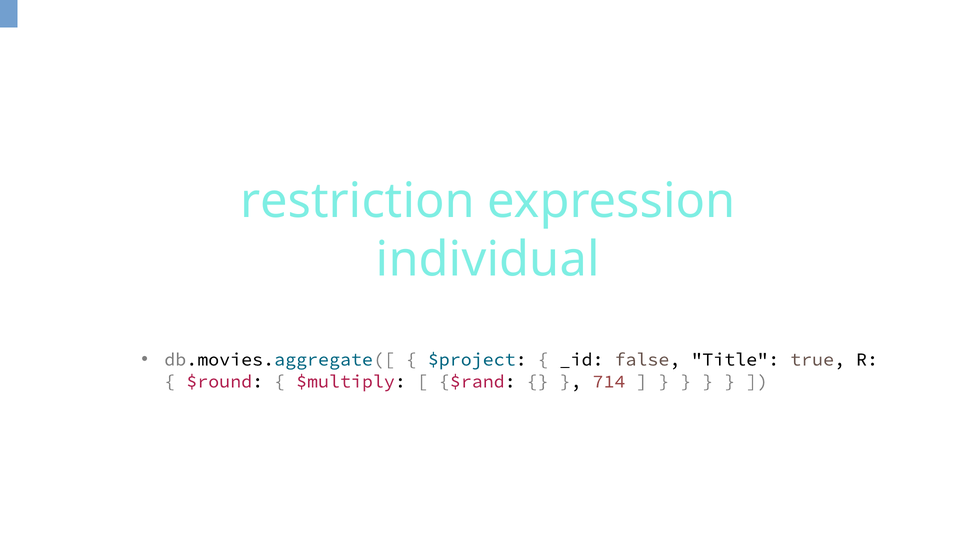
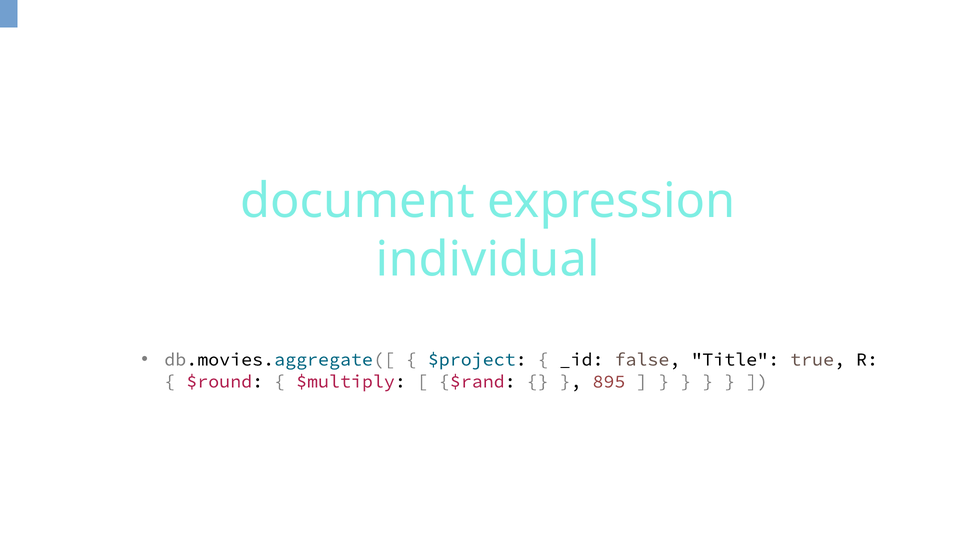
restriction: restriction -> document
714: 714 -> 895
